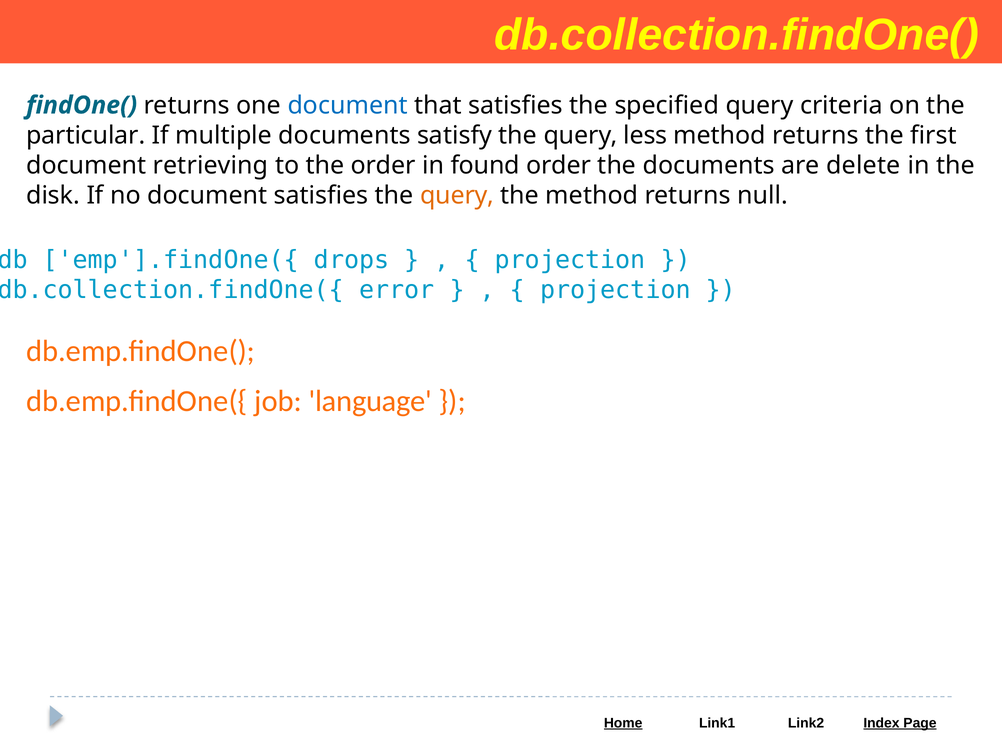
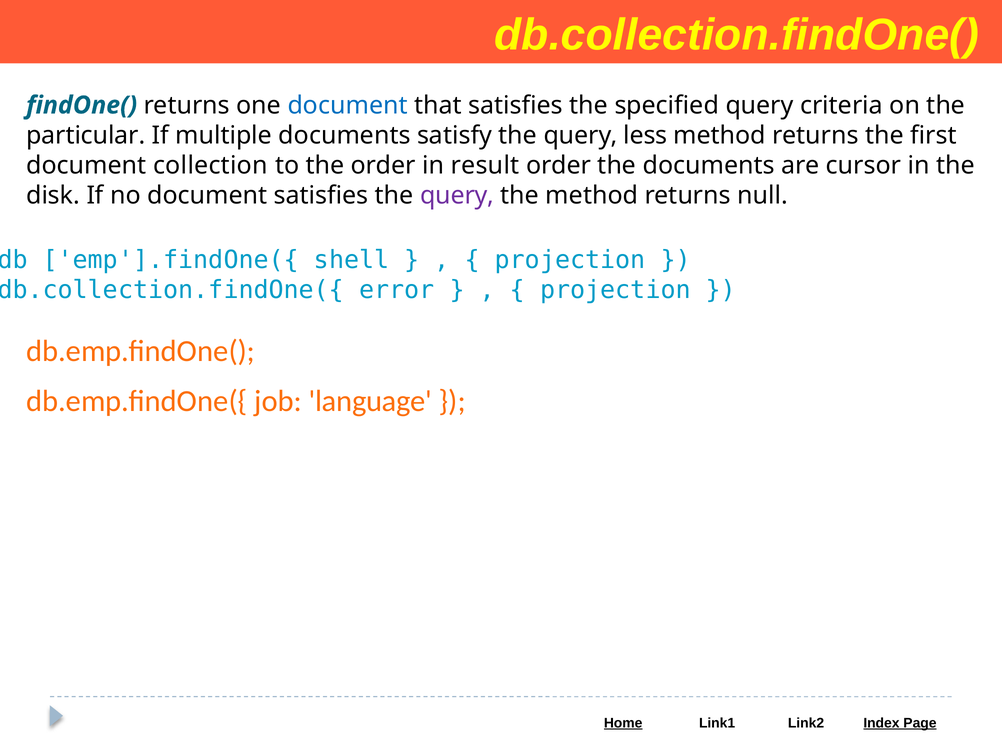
retrieving: retrieving -> collection
found: found -> result
delete: delete -> cursor
query at (457, 195) colour: orange -> purple
drops: drops -> shell
